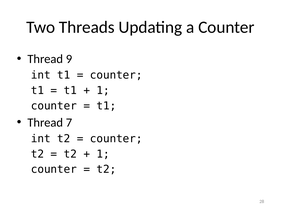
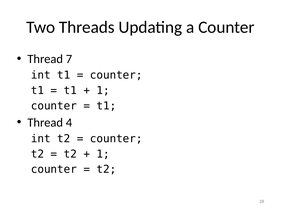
9: 9 -> 7
7: 7 -> 4
